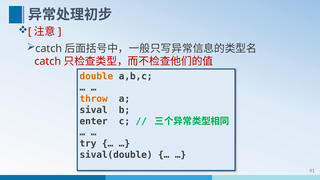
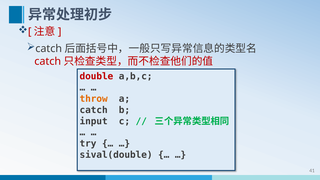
double colour: orange -> red
sival at (94, 110): sival -> catch
enter: enter -> input
